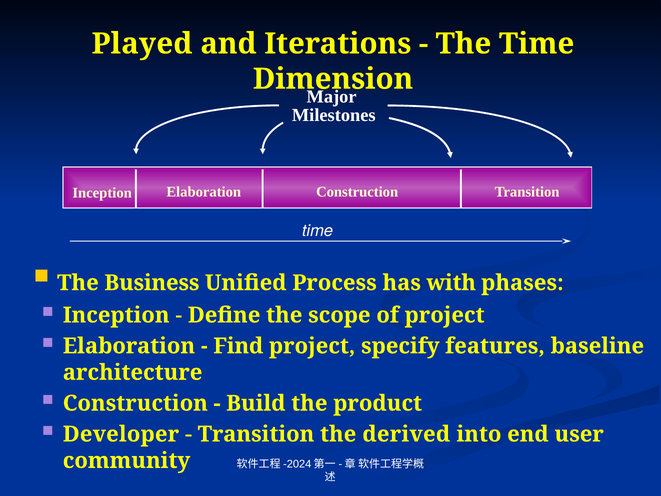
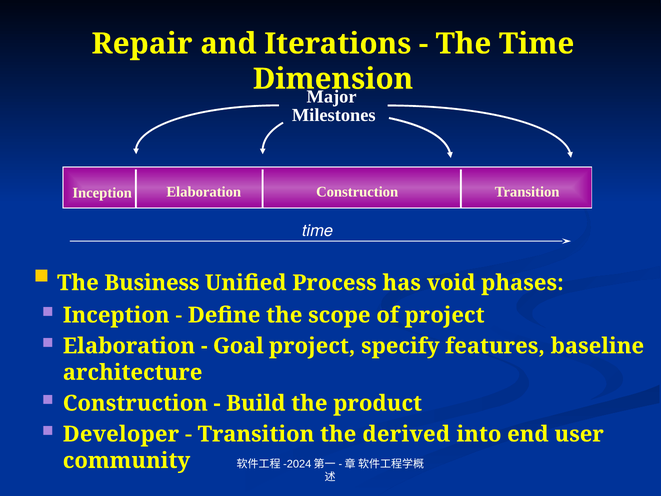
Played: Played -> Repair
with: with -> void
Find: Find -> Goal
